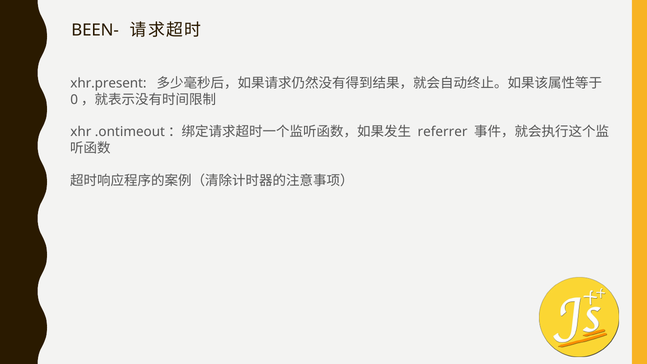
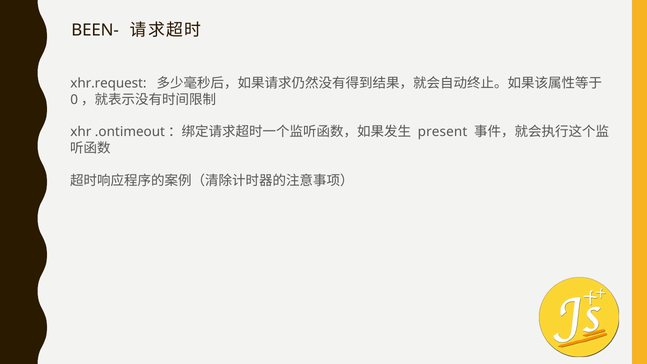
xhr.present: xhr.present -> xhr.request
referrer: referrer -> present
